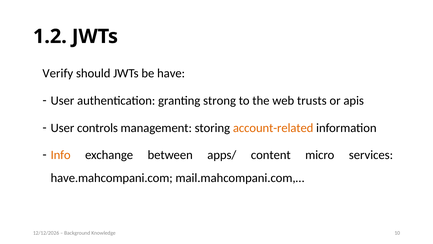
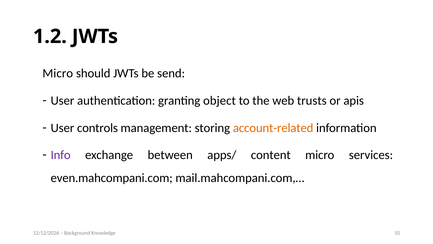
Verify at (58, 73): Verify -> Micro
have: have -> send
strong: strong -> object
Info colour: orange -> purple
have.mahcompani.com: have.mahcompani.com -> even.mahcompani.com
